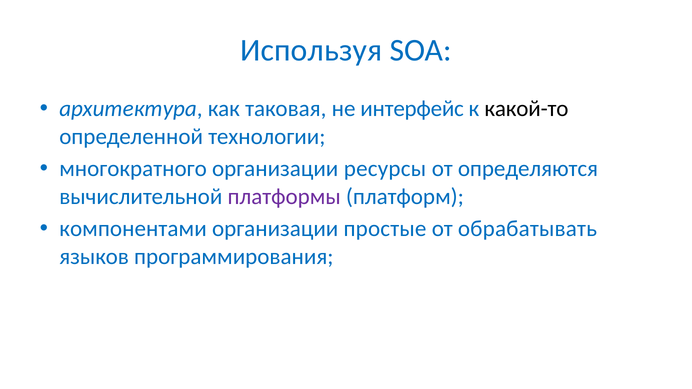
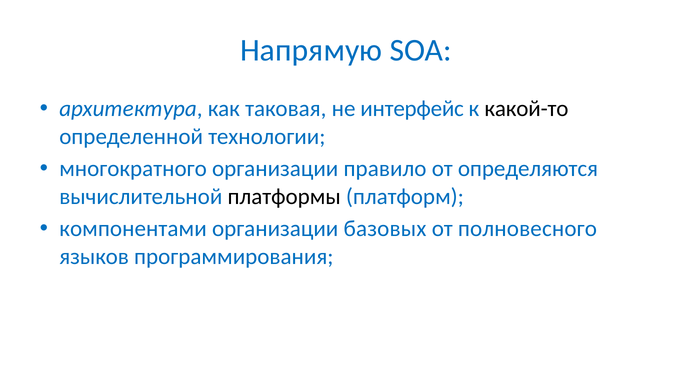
Используя: Используя -> Напрямую
ресурсы: ресурсы -> правило
платформы colour: purple -> black
простые: простые -> базовых
обрабатывать: обрабатывать -> полновесного
